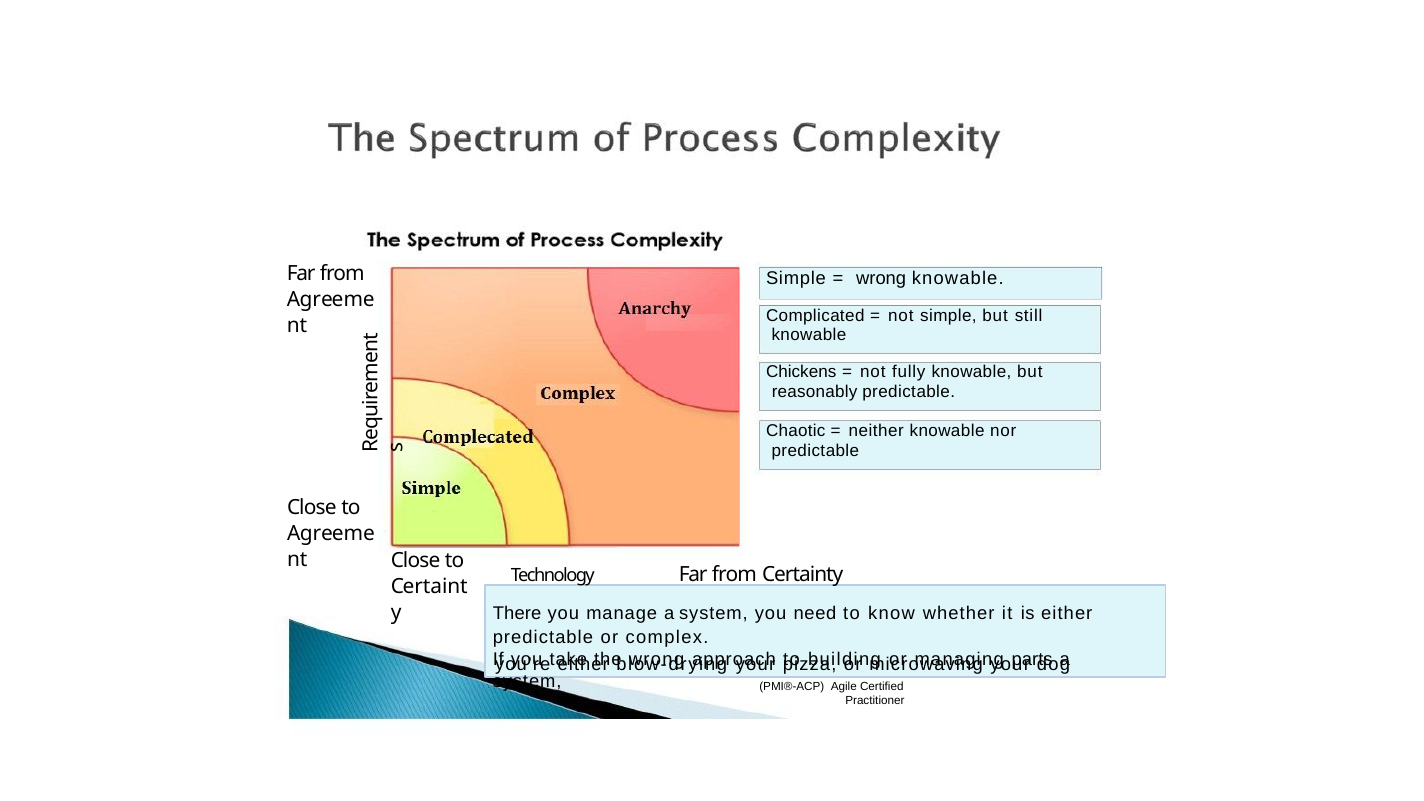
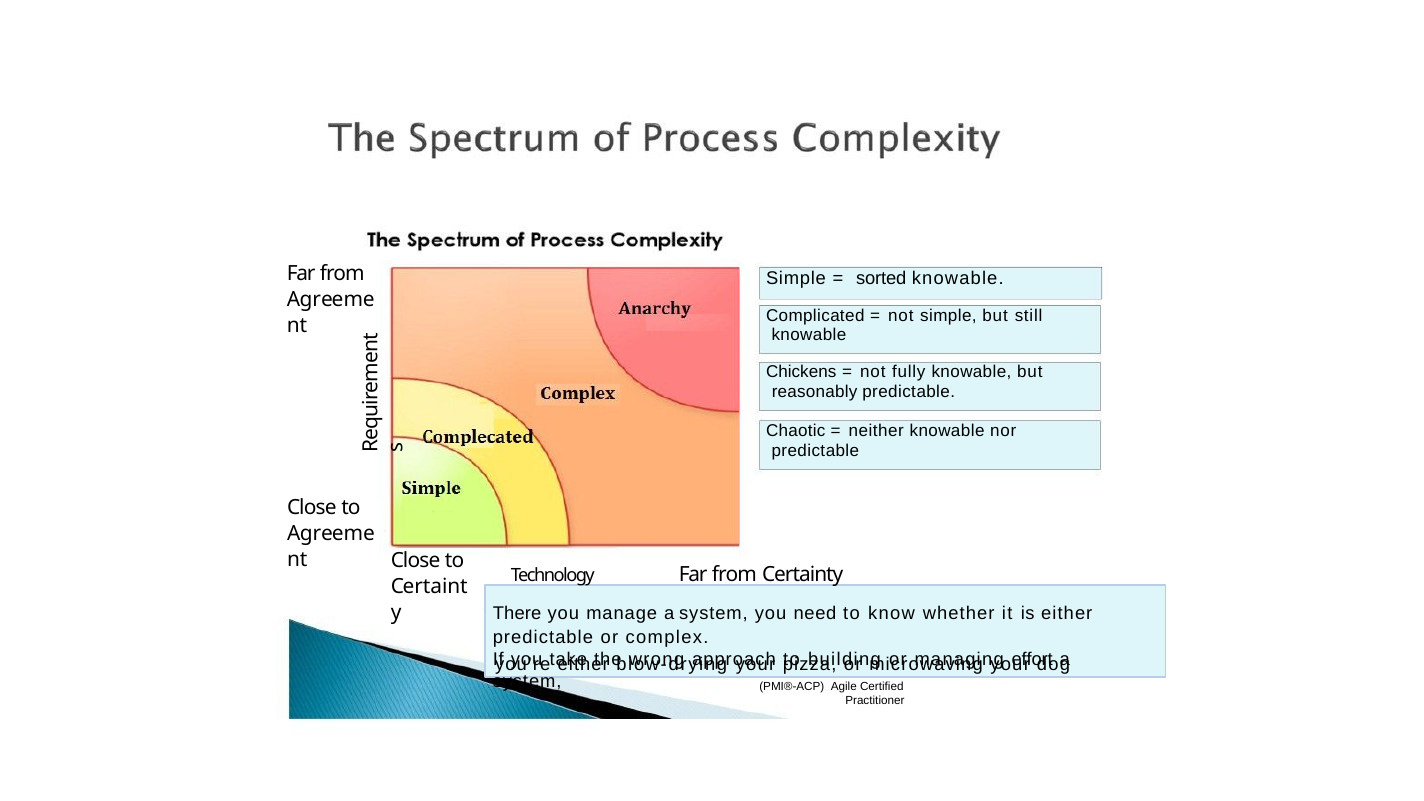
wrong at (881, 278): wrong -> sorted
parts: parts -> effort
